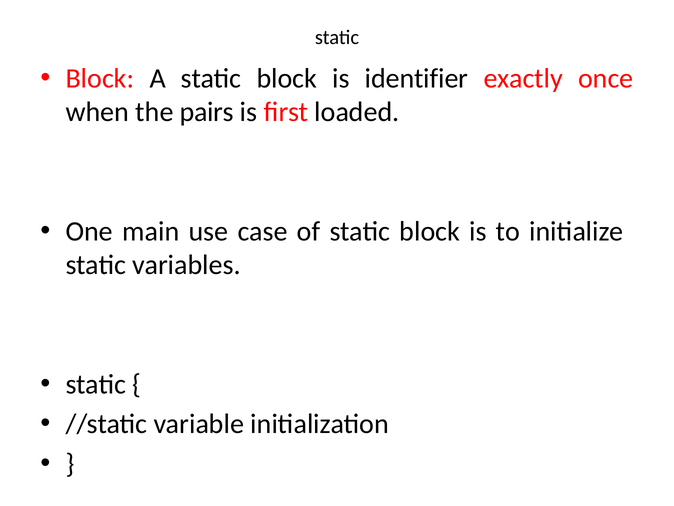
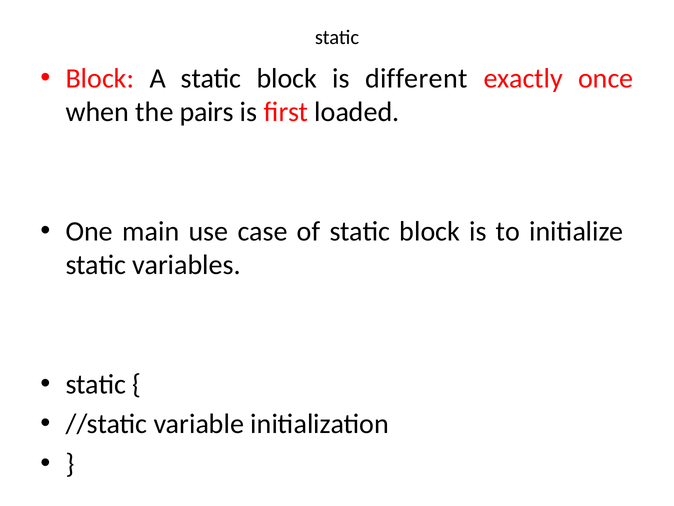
identifier: identifier -> different
